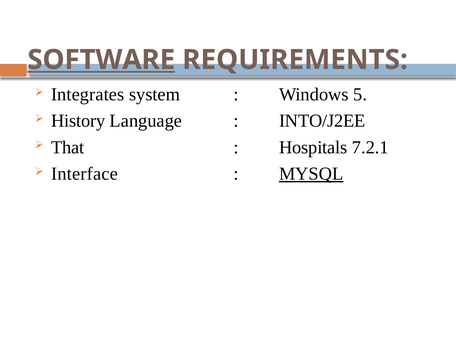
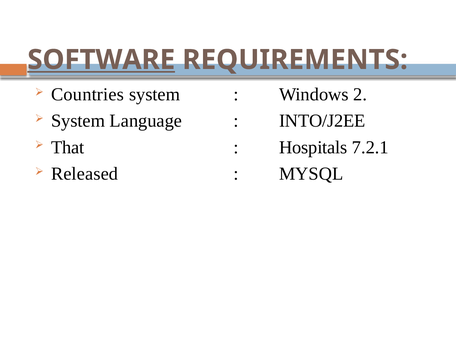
Integrates: Integrates -> Countries
5: 5 -> 2
History at (78, 121): History -> System
Interface: Interface -> Released
MYSQL underline: present -> none
